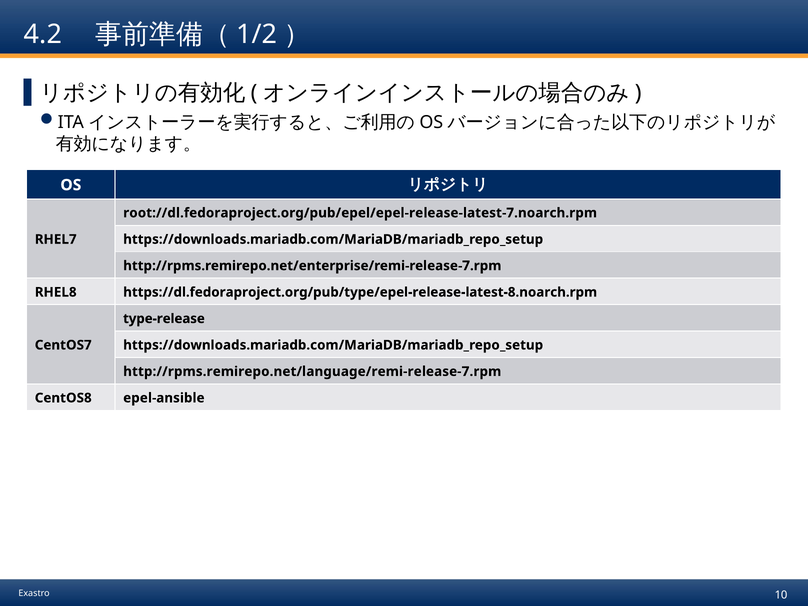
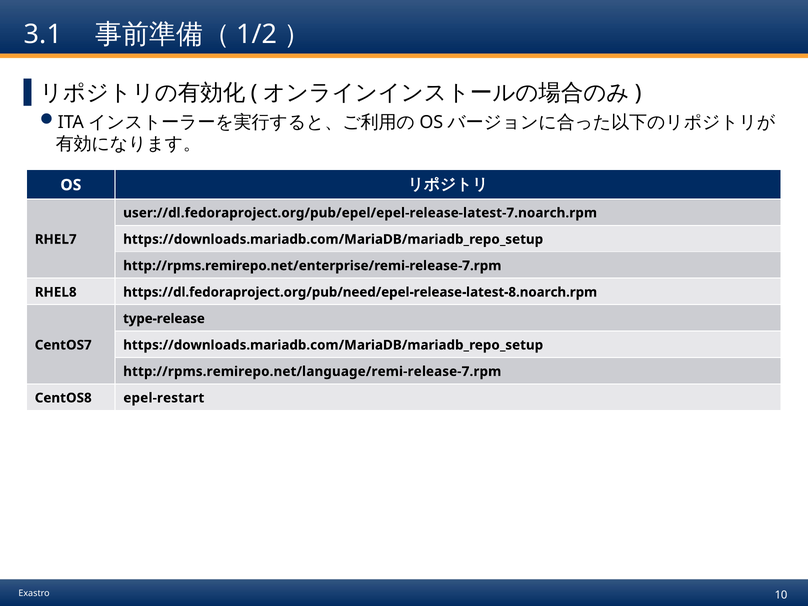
4.2: 4.2 -> 3.1
root://dl.fedoraproject.org/pub/epel/epel-release-latest-7.noarch.rpm: root://dl.fedoraproject.org/pub/epel/epel-release-latest-7.noarch.rpm -> user://dl.fedoraproject.org/pub/epel/epel-release-latest-7.noarch.rpm
https://dl.fedoraproject.org/pub/type/epel-release-latest-8.noarch.rpm: https://dl.fedoraproject.org/pub/type/epel-release-latest-8.noarch.rpm -> https://dl.fedoraproject.org/pub/need/epel-release-latest-8.noarch.rpm
epel-ansible: epel-ansible -> epel-restart
